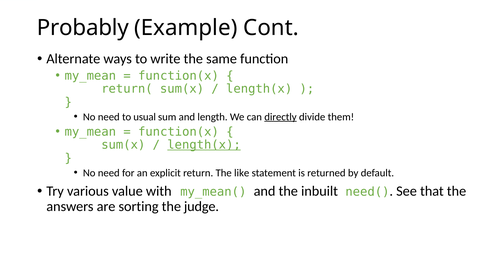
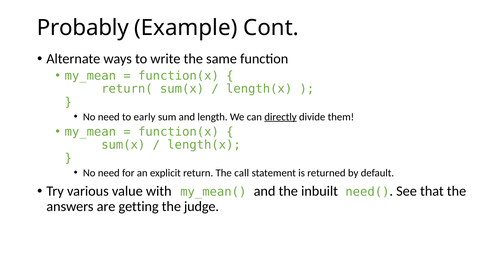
usual: usual -> early
length(x at (204, 145) underline: present -> none
like: like -> call
sorting: sorting -> getting
